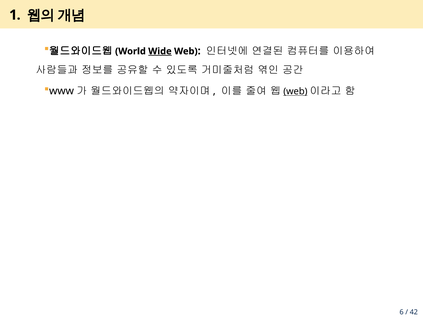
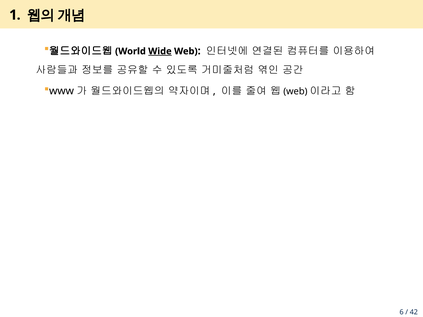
web at (295, 91) underline: present -> none
